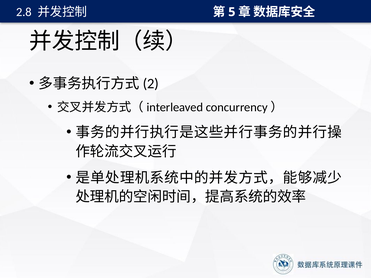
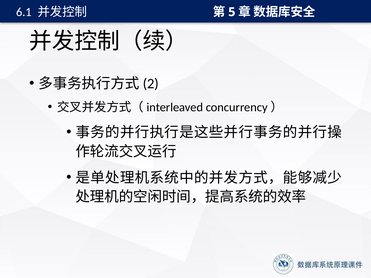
2.8: 2.8 -> 6.1
